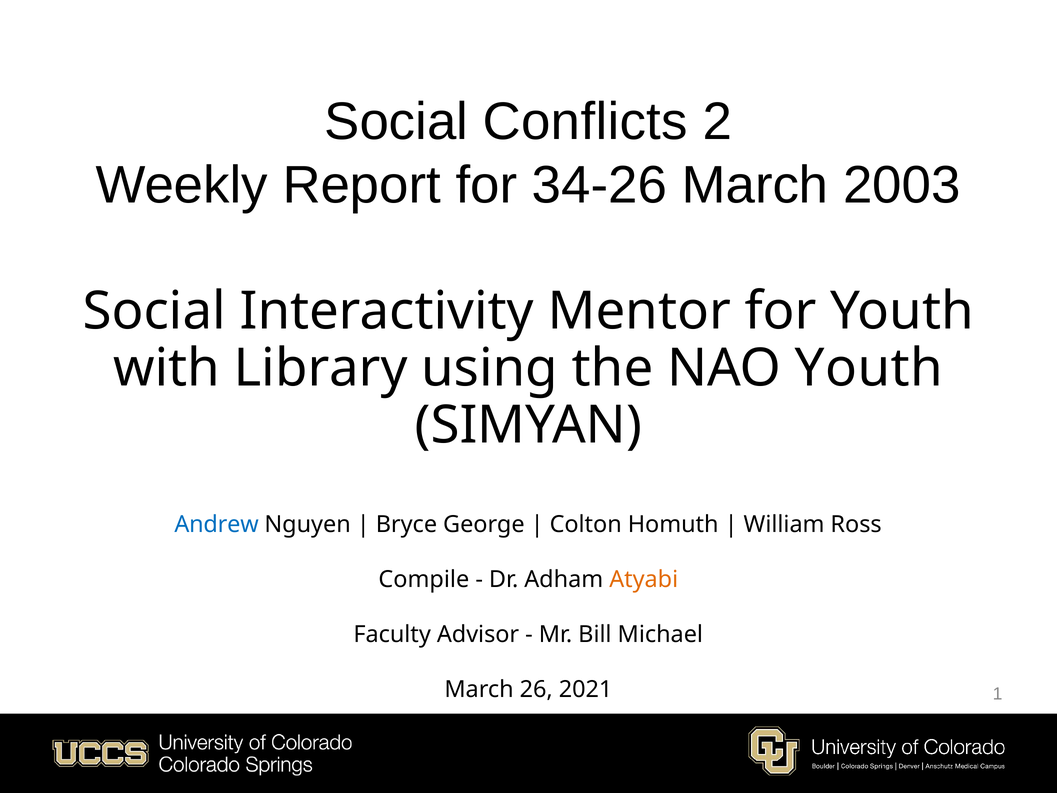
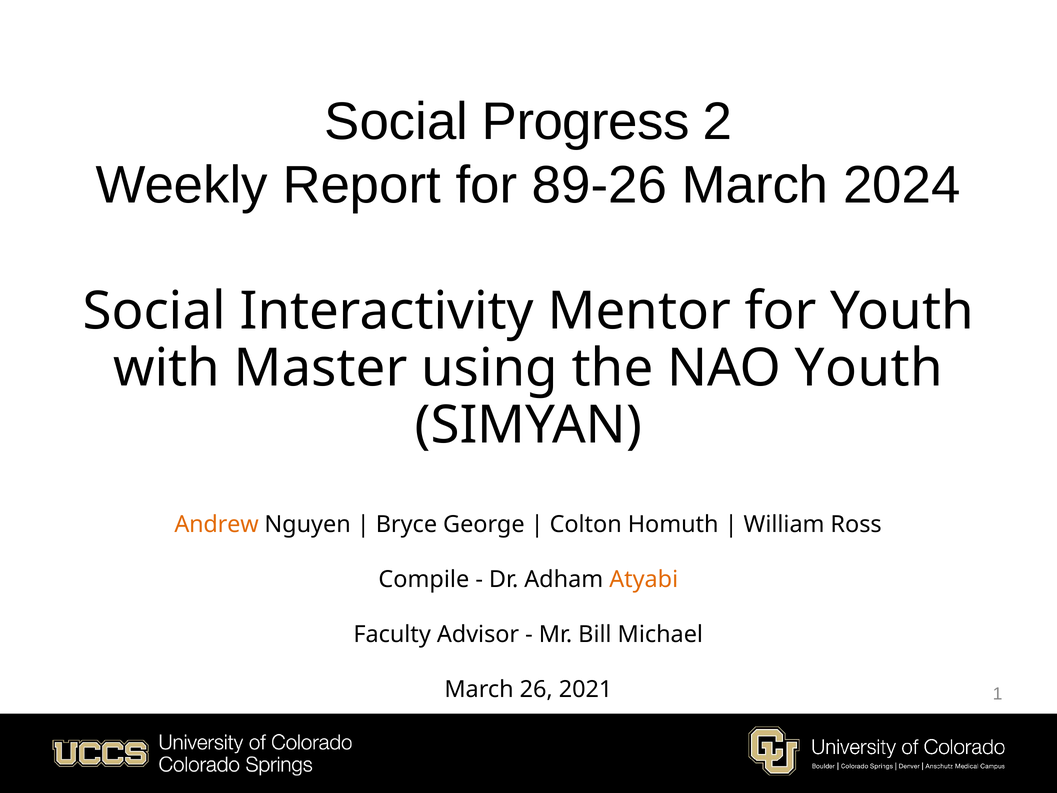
Conflicts: Conflicts -> Progress
34-26: 34-26 -> 89-26
2003: 2003 -> 2024
Library: Library -> Master
Andrew colour: blue -> orange
